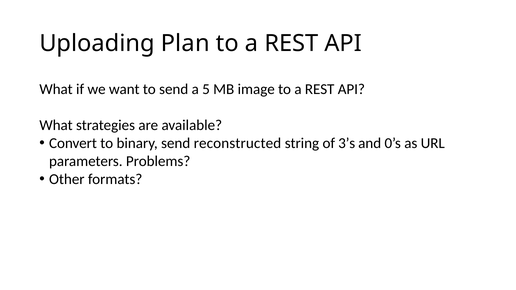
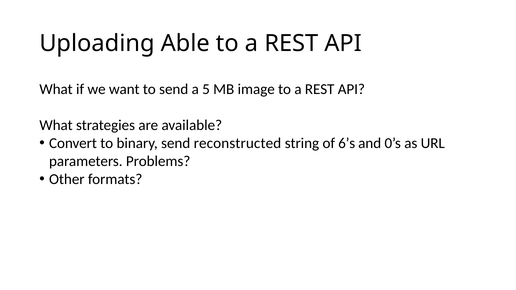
Plan: Plan -> Able
3’s: 3’s -> 6’s
